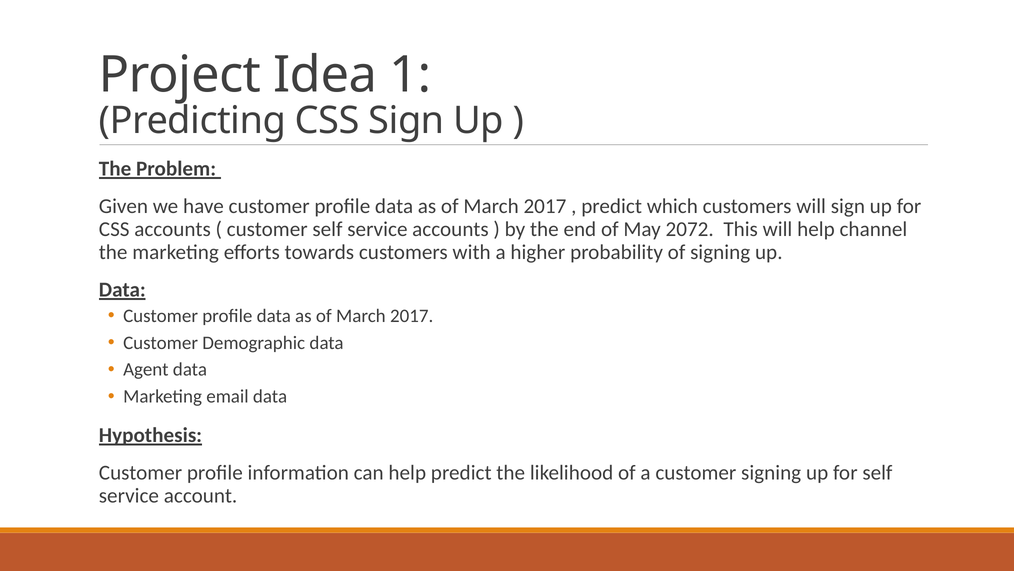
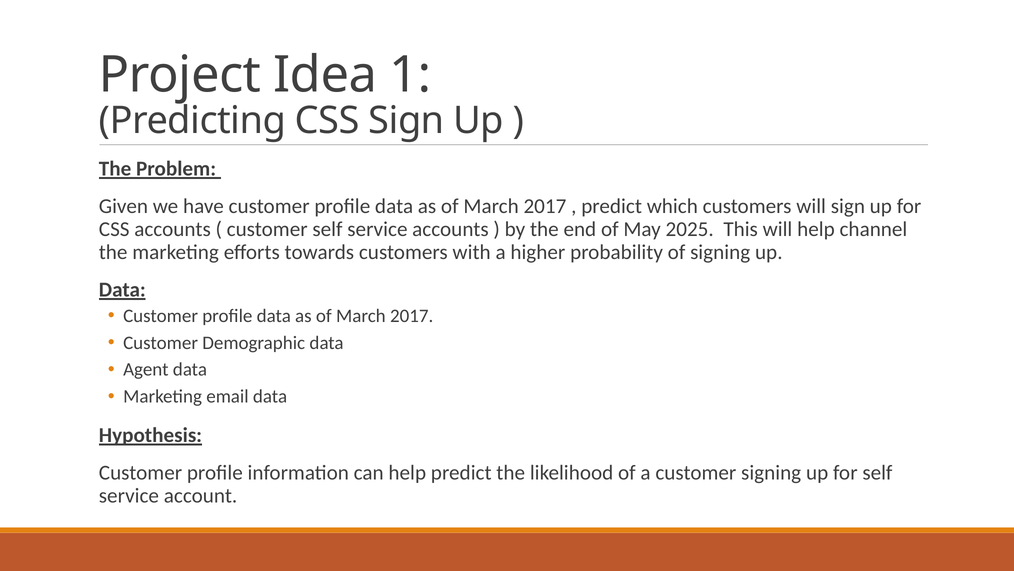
2072: 2072 -> 2025
